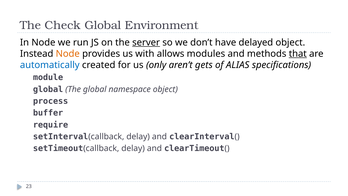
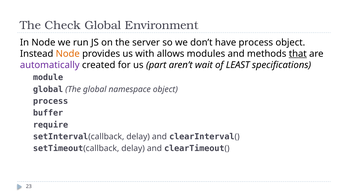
server underline: present -> none
have delayed: delayed -> process
automatically colour: blue -> purple
only: only -> part
gets: gets -> wait
ALIAS: ALIAS -> LEAST
